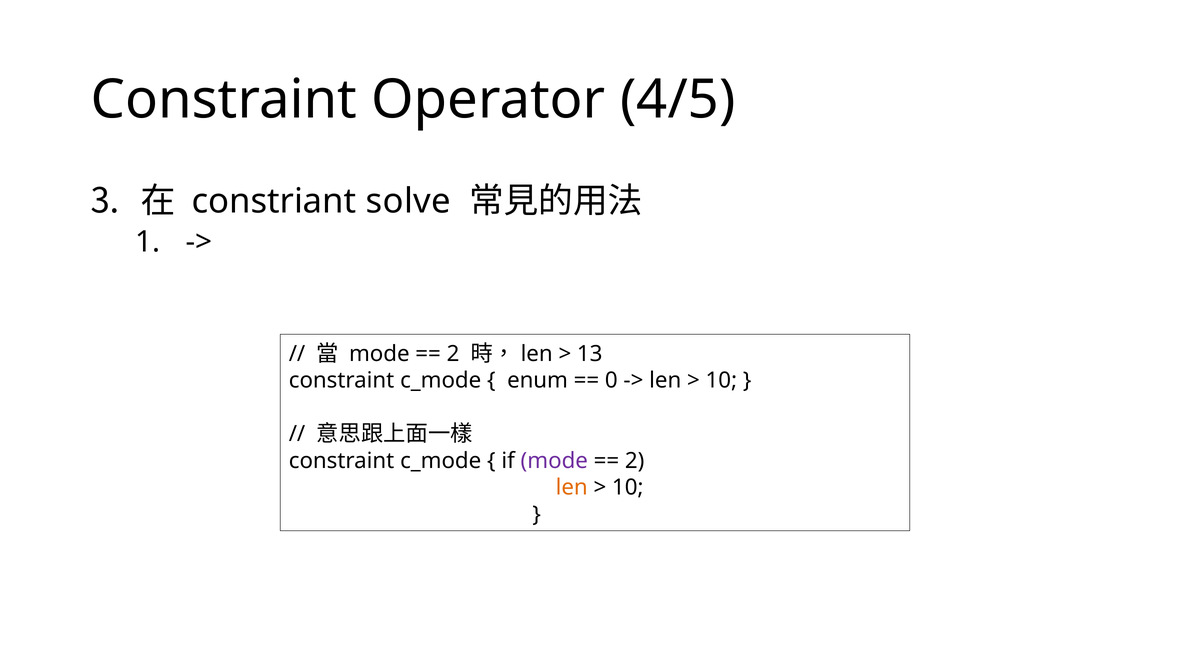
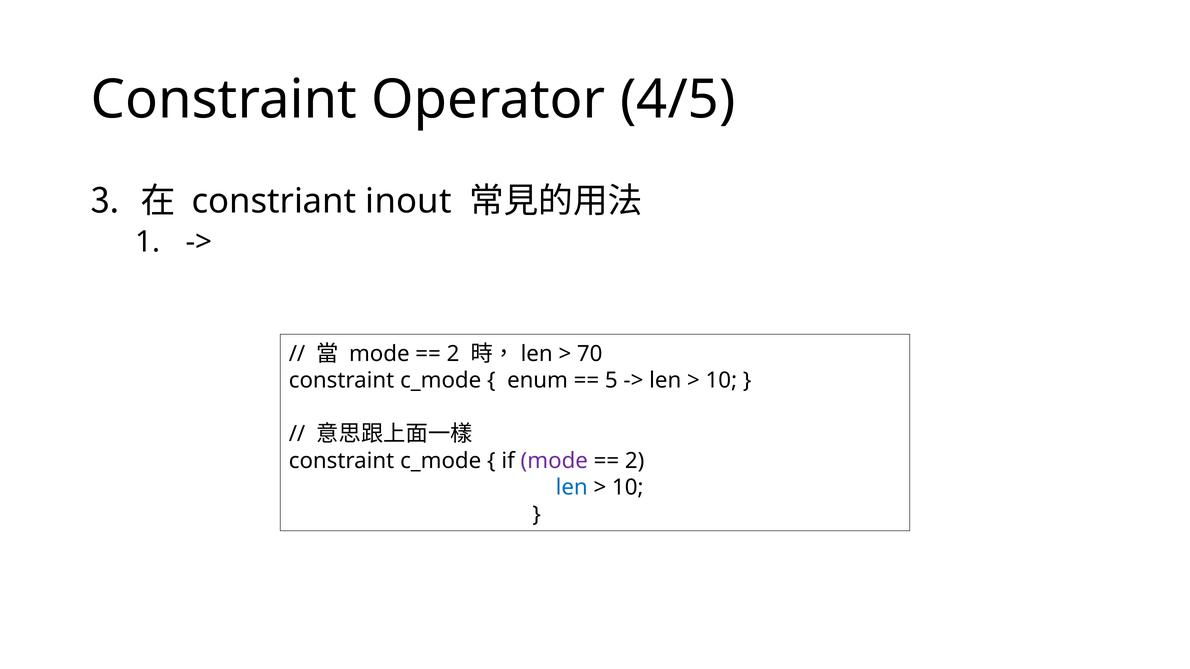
solve: solve -> inout
13: 13 -> 70
0: 0 -> 5
len at (572, 488) colour: orange -> blue
